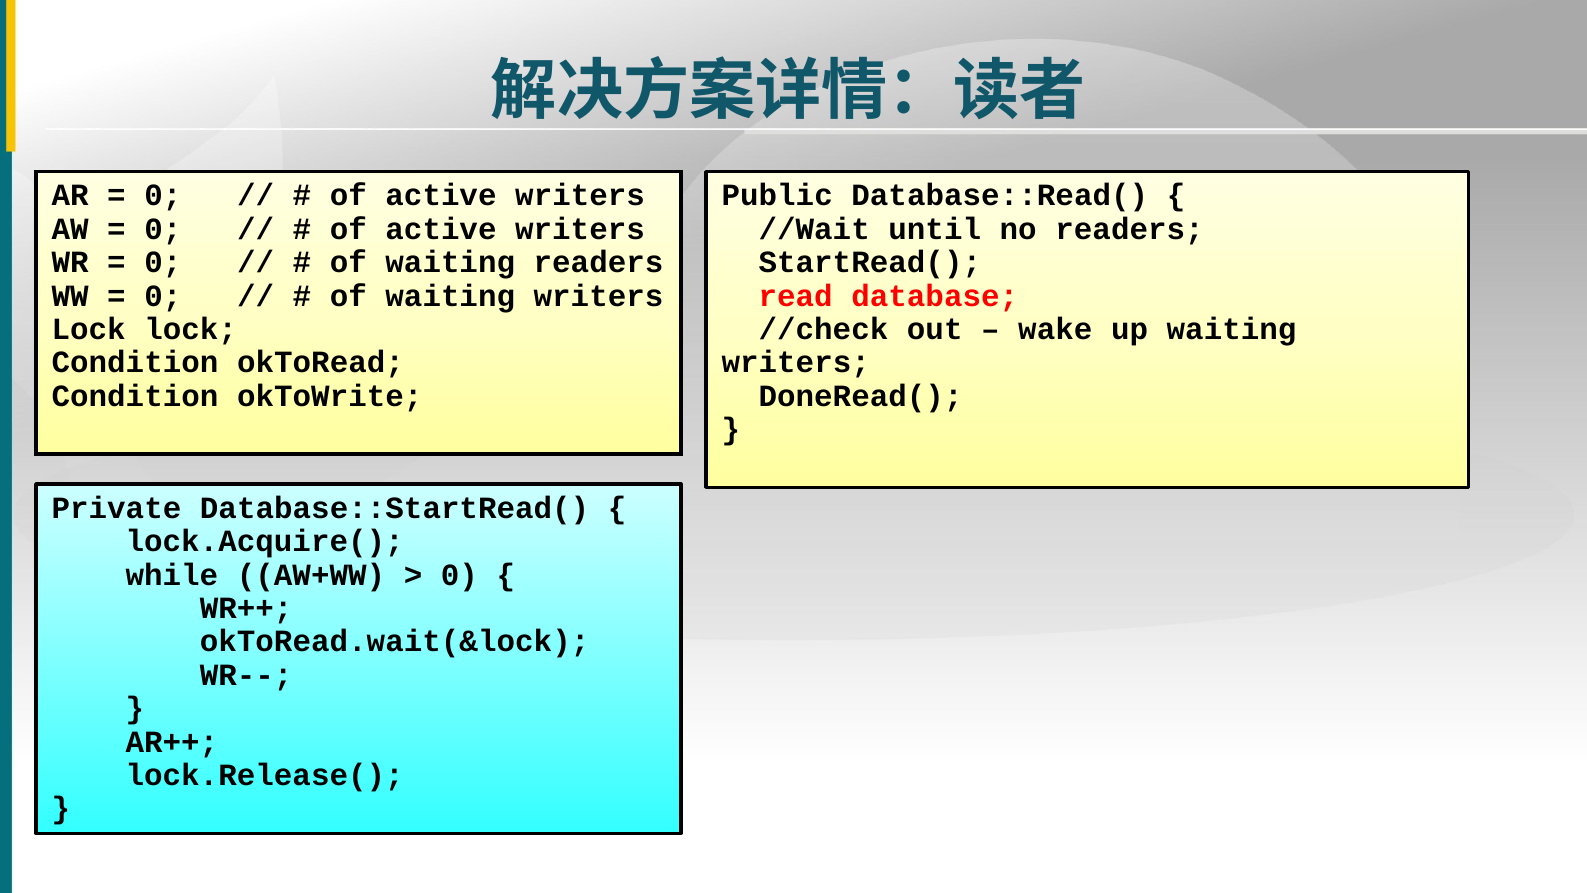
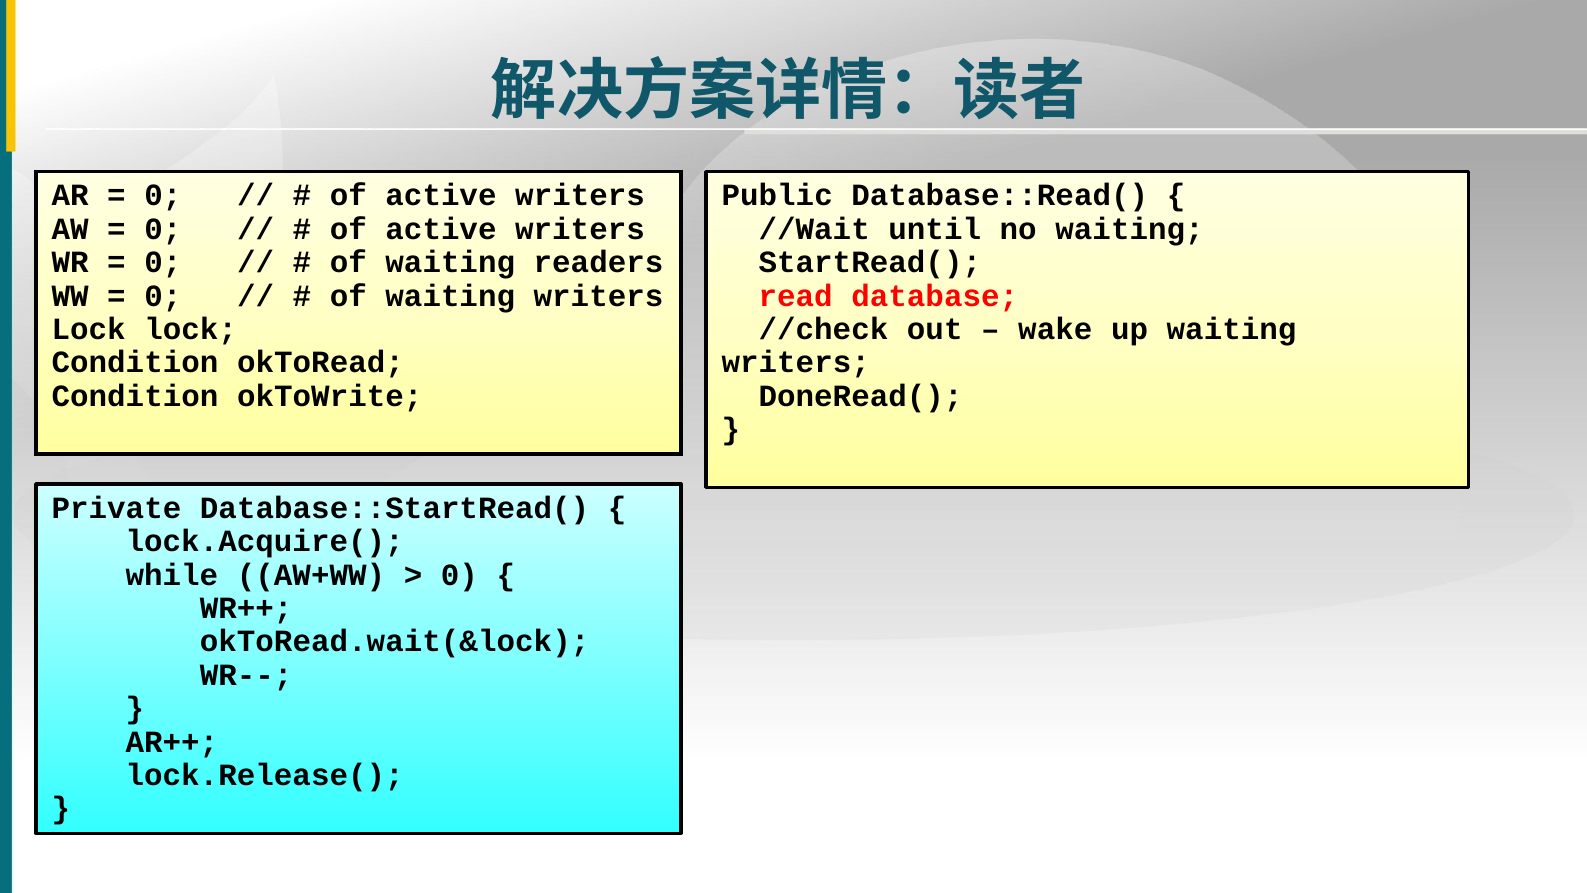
no readers: readers -> waiting
